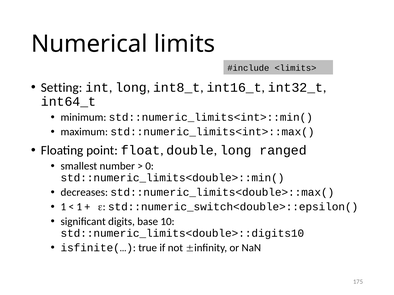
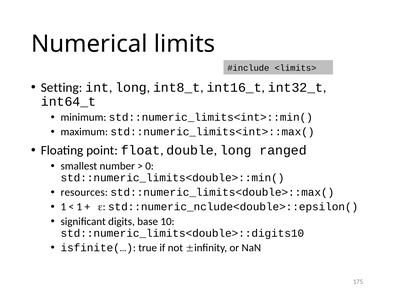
decreases: decreases -> resources
std::numeric_switch<double>::epsilon(: std::numeric_switch<double>::epsilon( -> std::numeric_nclude<double>::epsilon(
